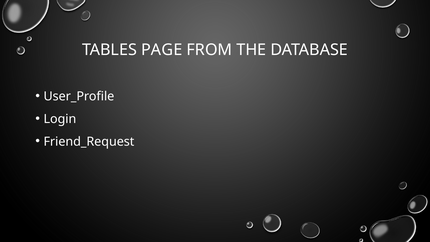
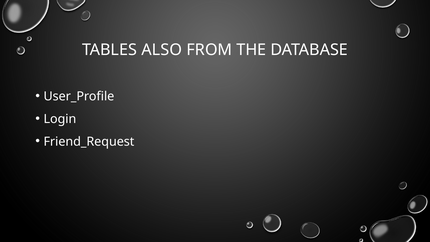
PAGE: PAGE -> ALSO
